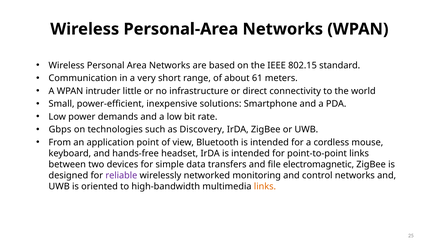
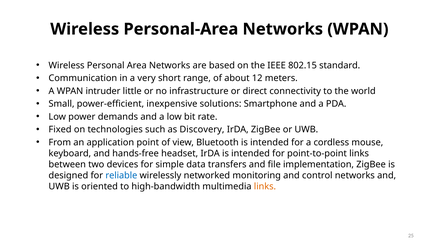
61: 61 -> 12
Gbps: Gbps -> Fixed
electromagnetic: electromagnetic -> implementation
reliable colour: purple -> blue
